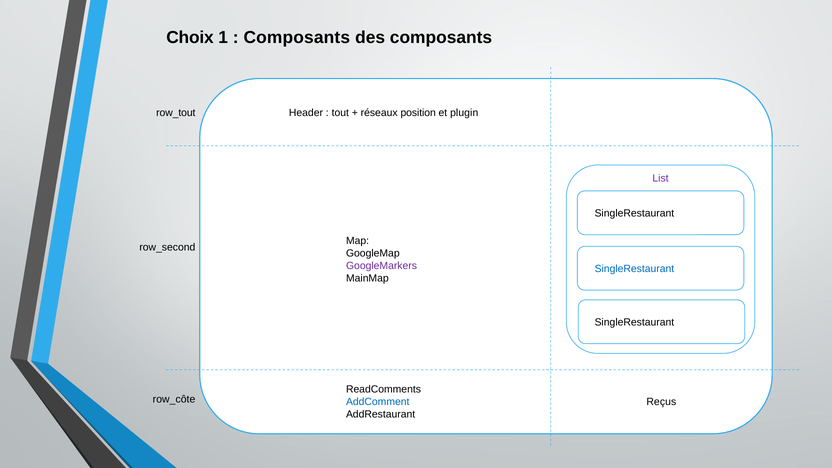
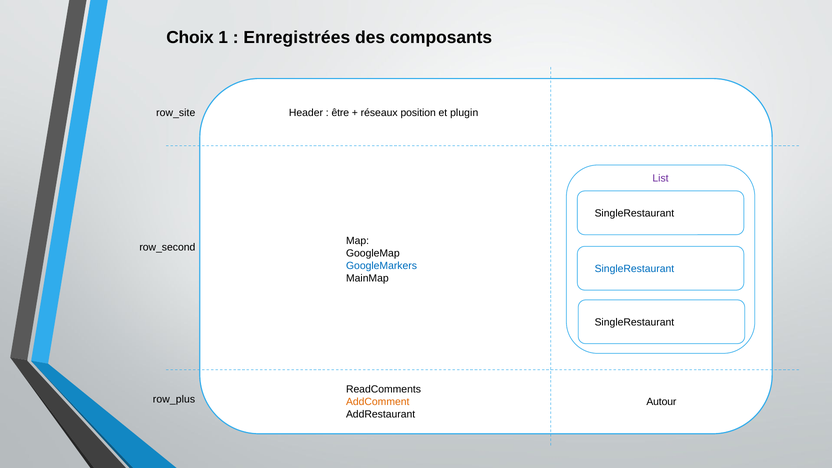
Composants at (297, 37): Composants -> Enregistrées
row_tout: row_tout -> row_site
tout: tout -> être
GoogleMarkers colour: purple -> blue
row_côte: row_côte -> row_plus
AddComment colour: blue -> orange
Reçus: Reçus -> Autour
